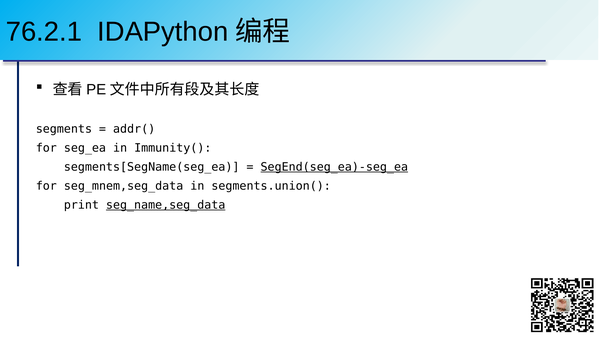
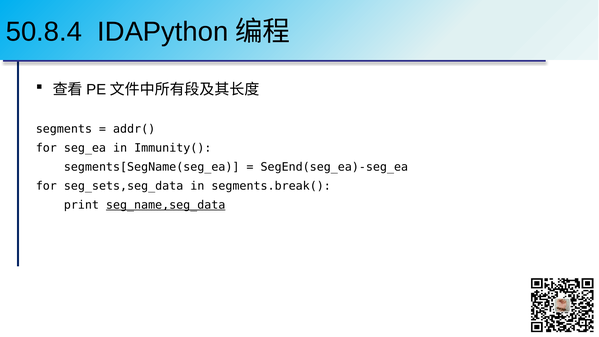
76.2.1: 76.2.1 -> 50.8.4
SegEnd(seg_ea)-seg_ea underline: present -> none
seg_mnem,seg_data: seg_mnem,seg_data -> seg_sets,seg_data
segments.union(: segments.union( -> segments.break(
